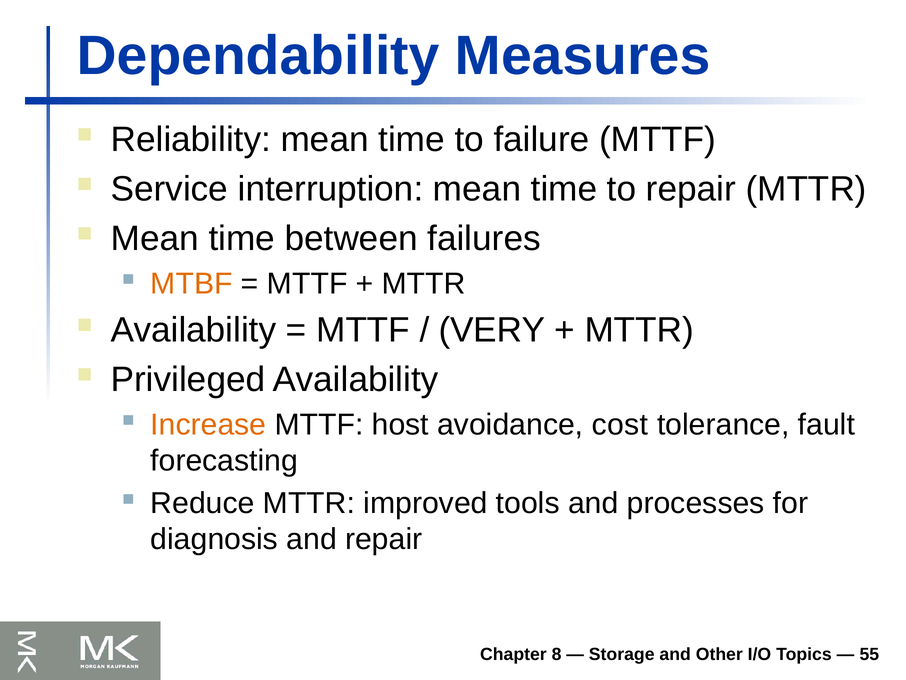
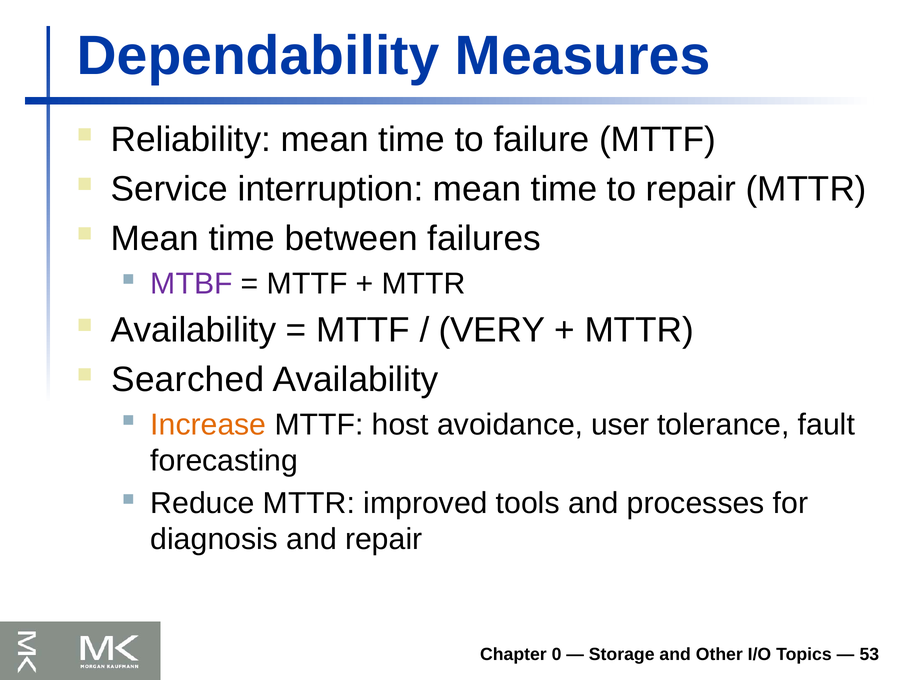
MTBF colour: orange -> purple
Privileged: Privileged -> Searched
cost: cost -> user
8: 8 -> 0
55: 55 -> 53
